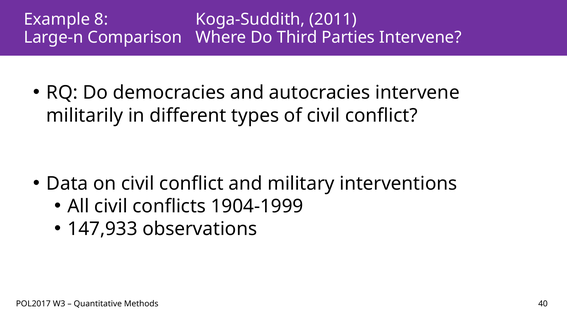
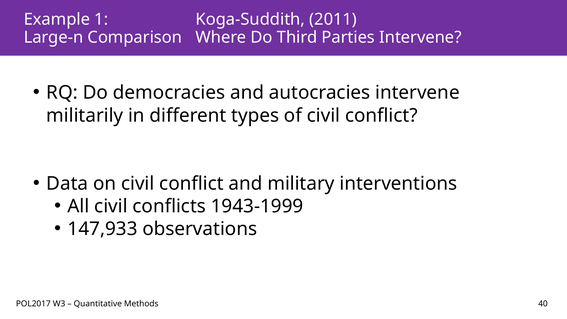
8: 8 -> 1
1904-1999: 1904-1999 -> 1943-1999
